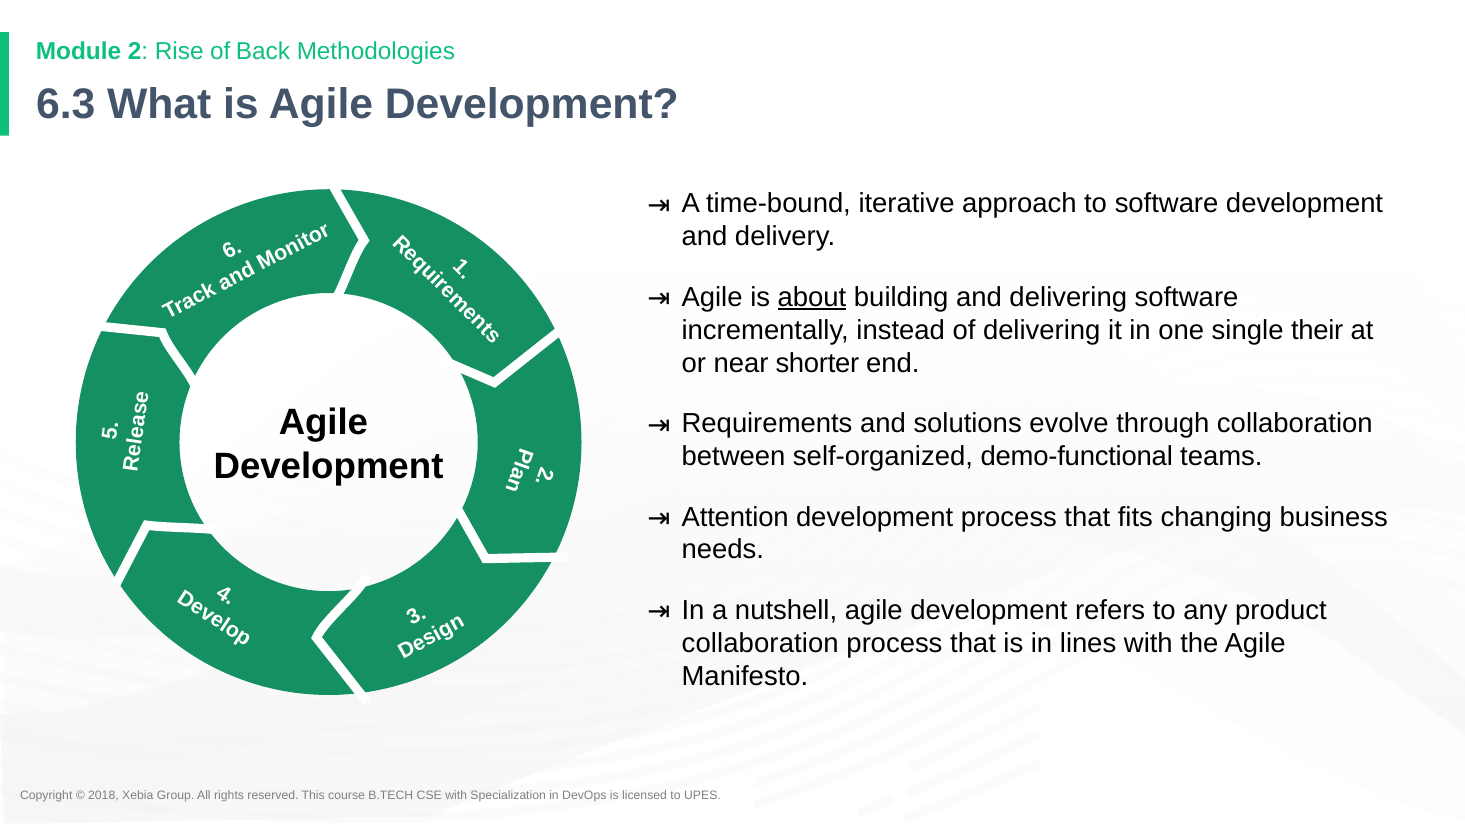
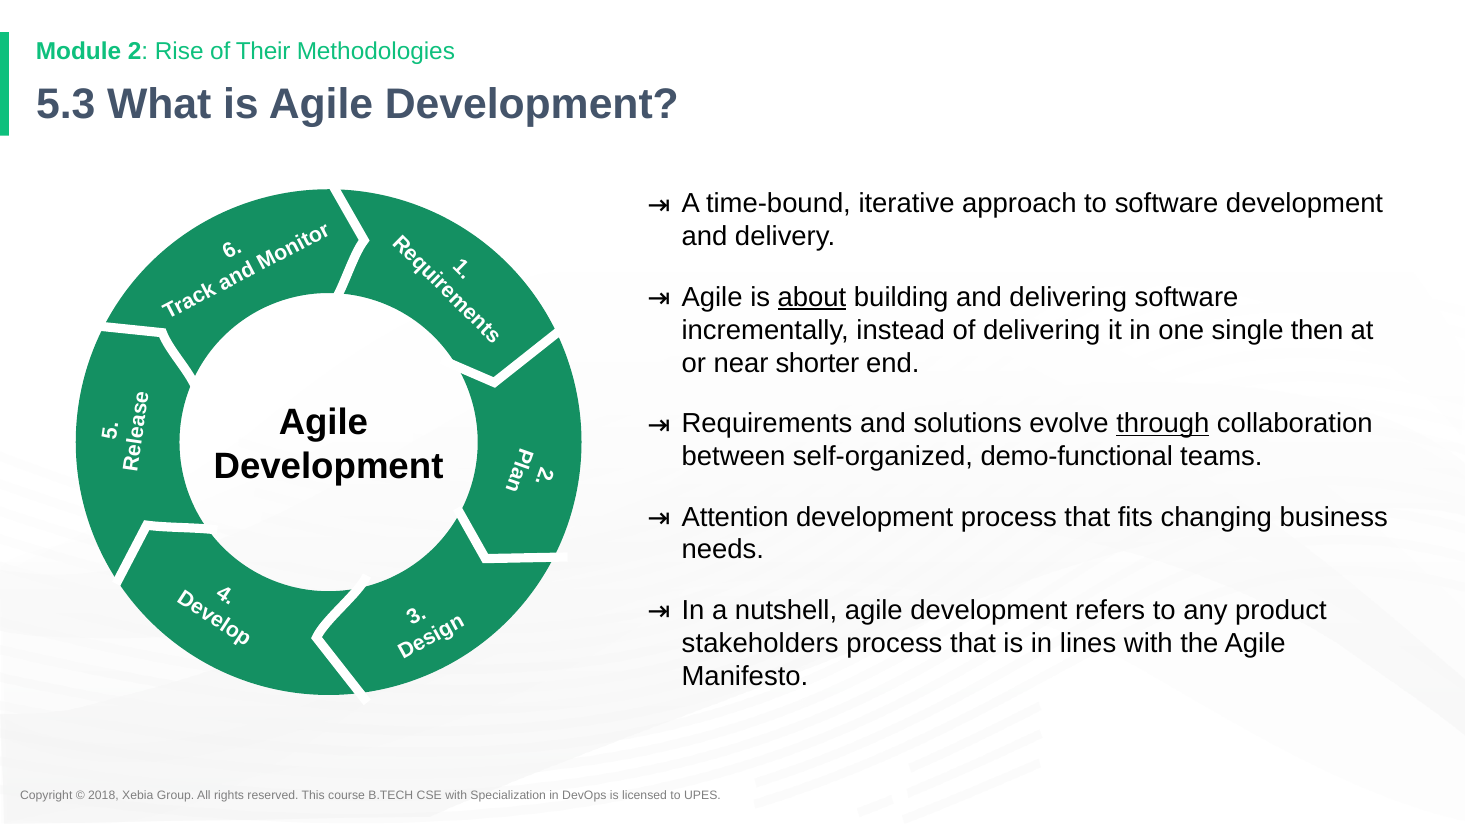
Back: Back -> Their
6.3: 6.3 -> 5.3
their: their -> then
through underline: none -> present
collaboration at (760, 643): collaboration -> stakeholders
